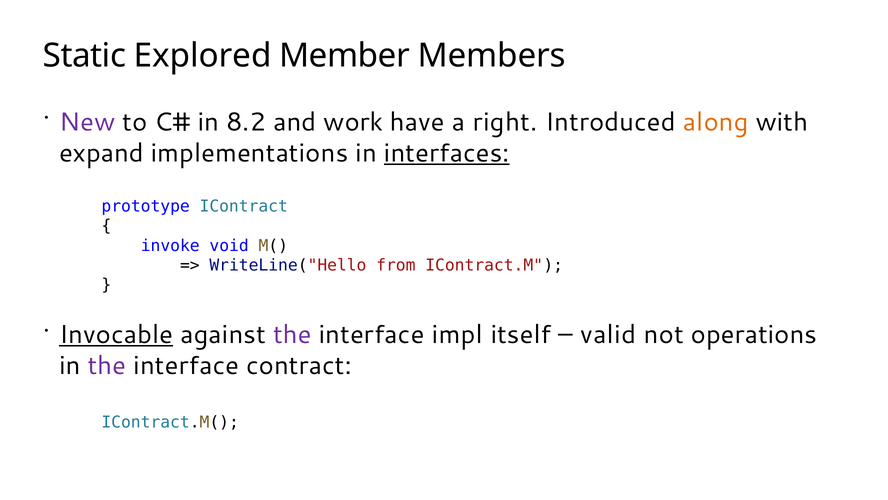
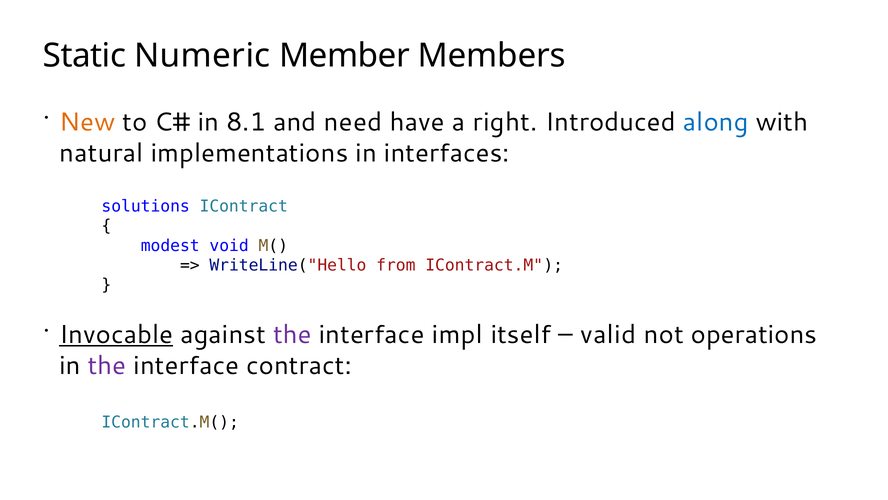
Explored: Explored -> Numeric
New colour: purple -> orange
8.2: 8.2 -> 8.1
work: work -> need
along colour: orange -> blue
expand: expand -> natural
interfaces underline: present -> none
prototype: prototype -> solutions
invoke: invoke -> modest
